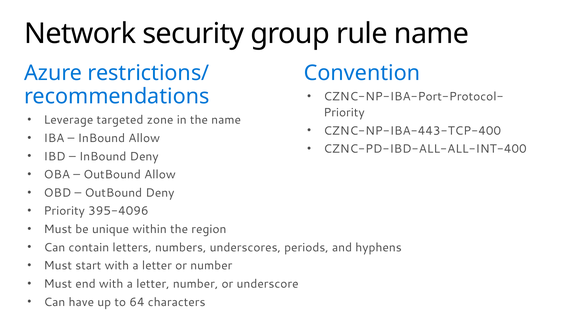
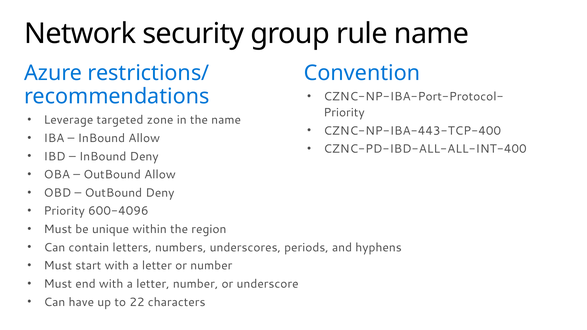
395-4096: 395-4096 -> 600-4096
64: 64 -> 22
